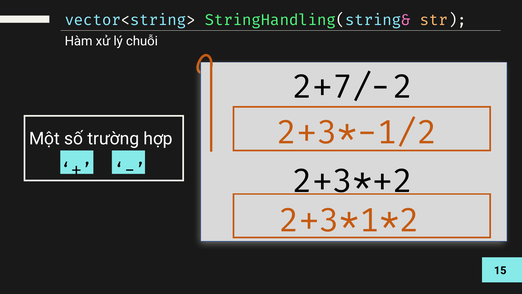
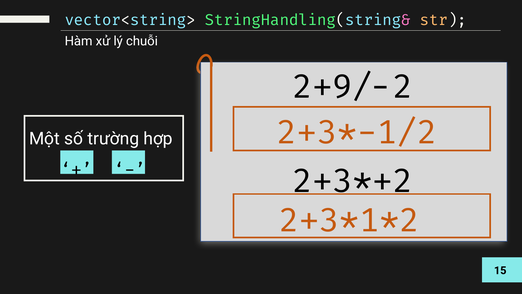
2+7/: 2+7/ -> 2+9/
